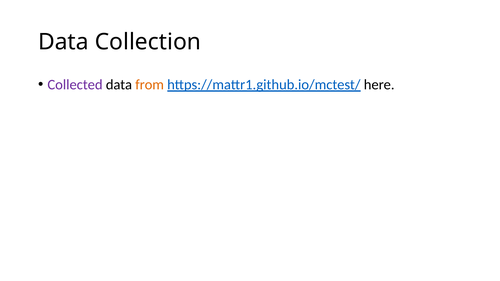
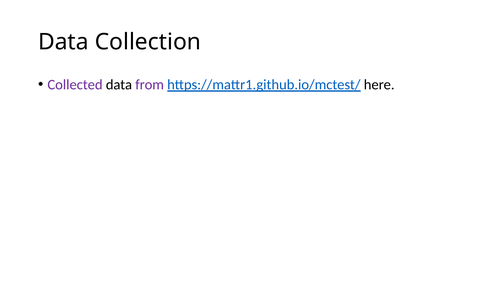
from colour: orange -> purple
